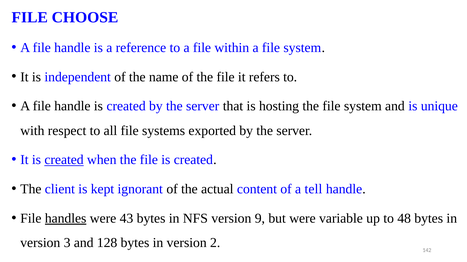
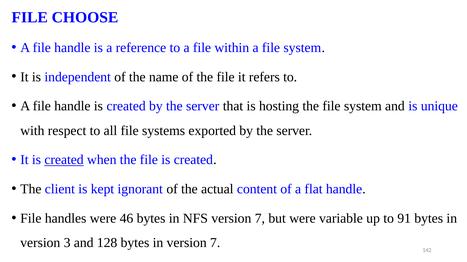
tell: tell -> flat
handles underline: present -> none
43: 43 -> 46
NFS version 9: 9 -> 7
48: 48 -> 91
in version 2: 2 -> 7
